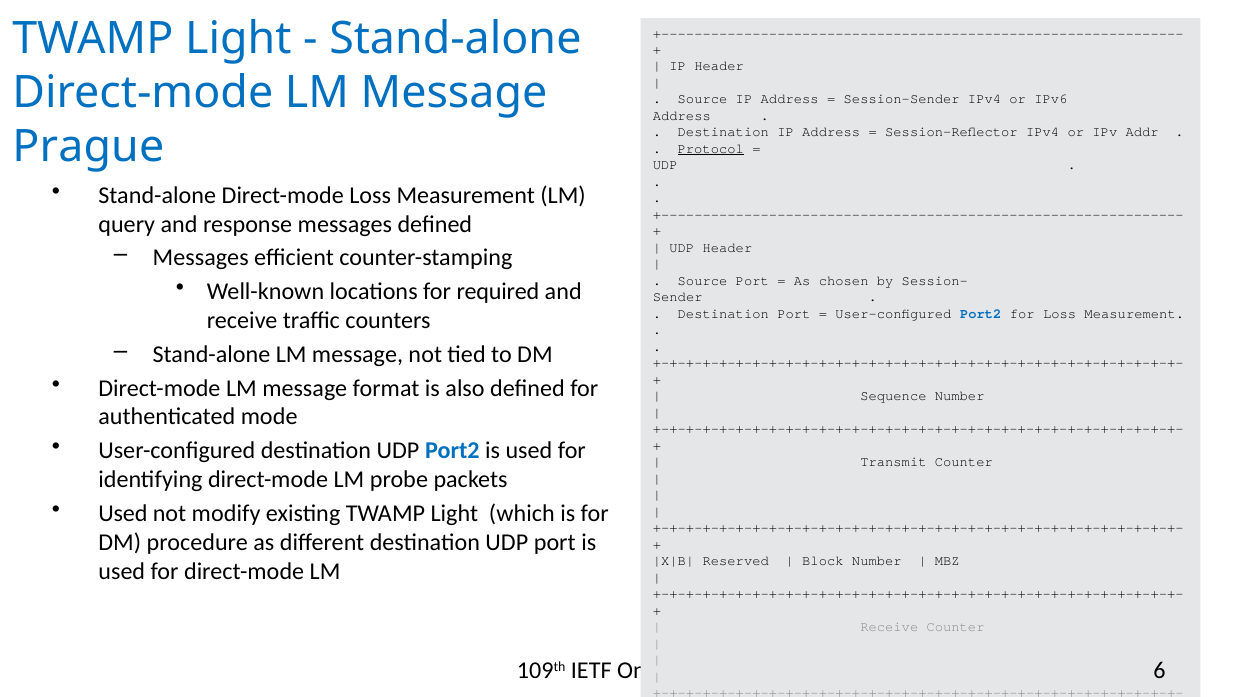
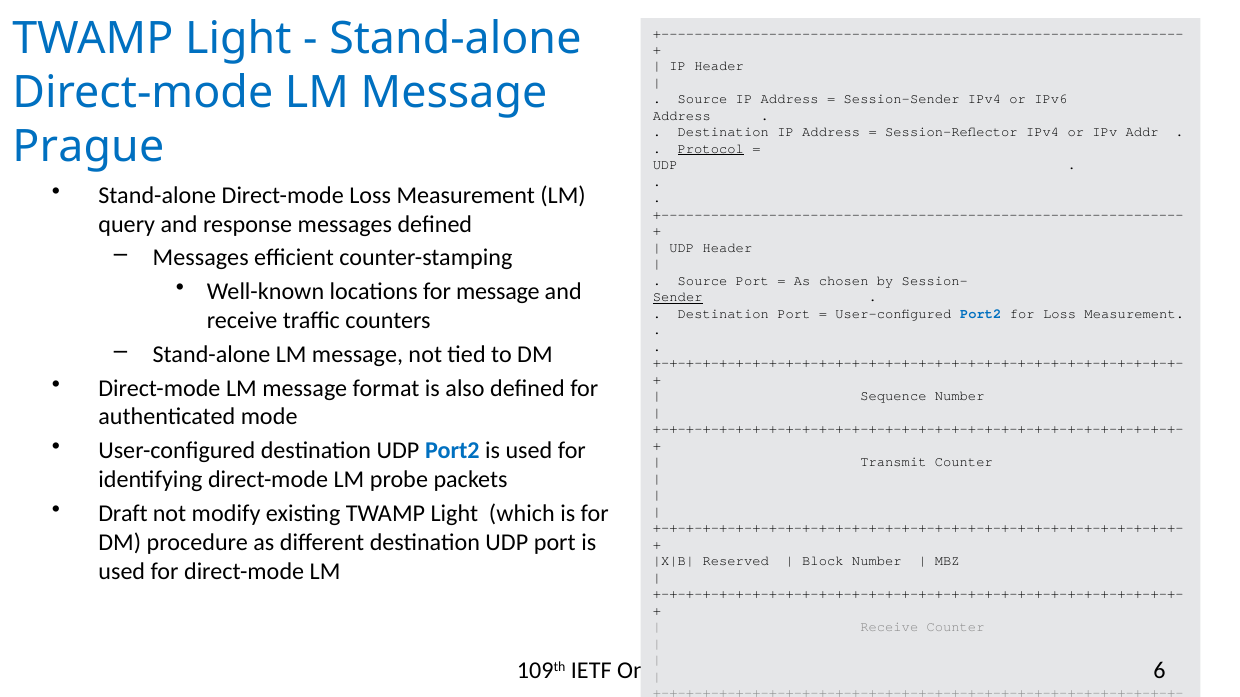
for required: required -> message
Sender at (678, 298) underline: none -> present
Used at (123, 514): Used -> Draft
